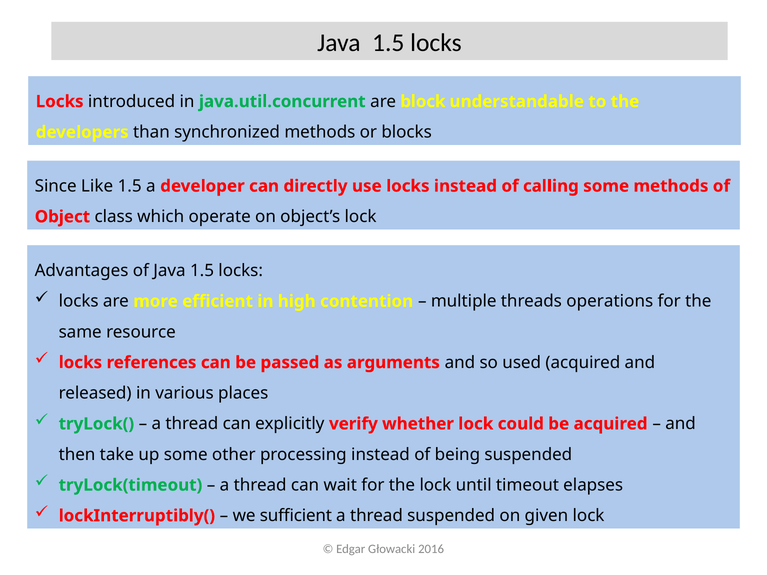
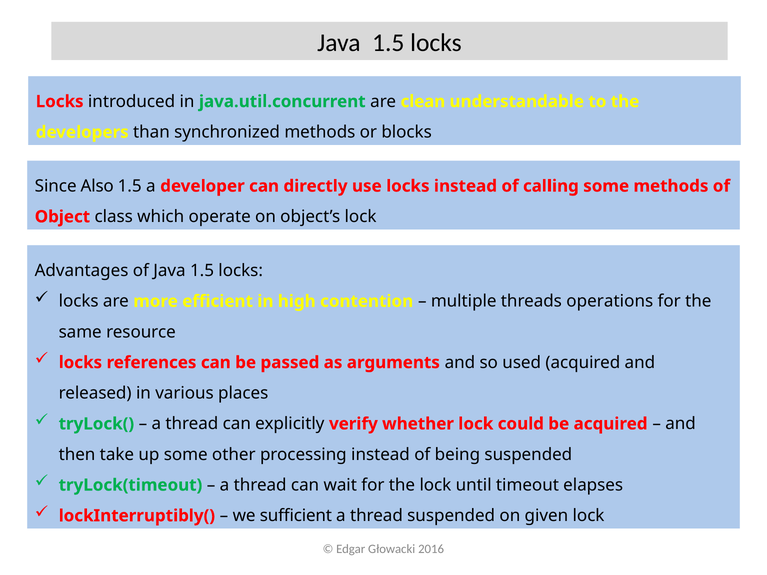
block: block -> clean
Like: Like -> Also
